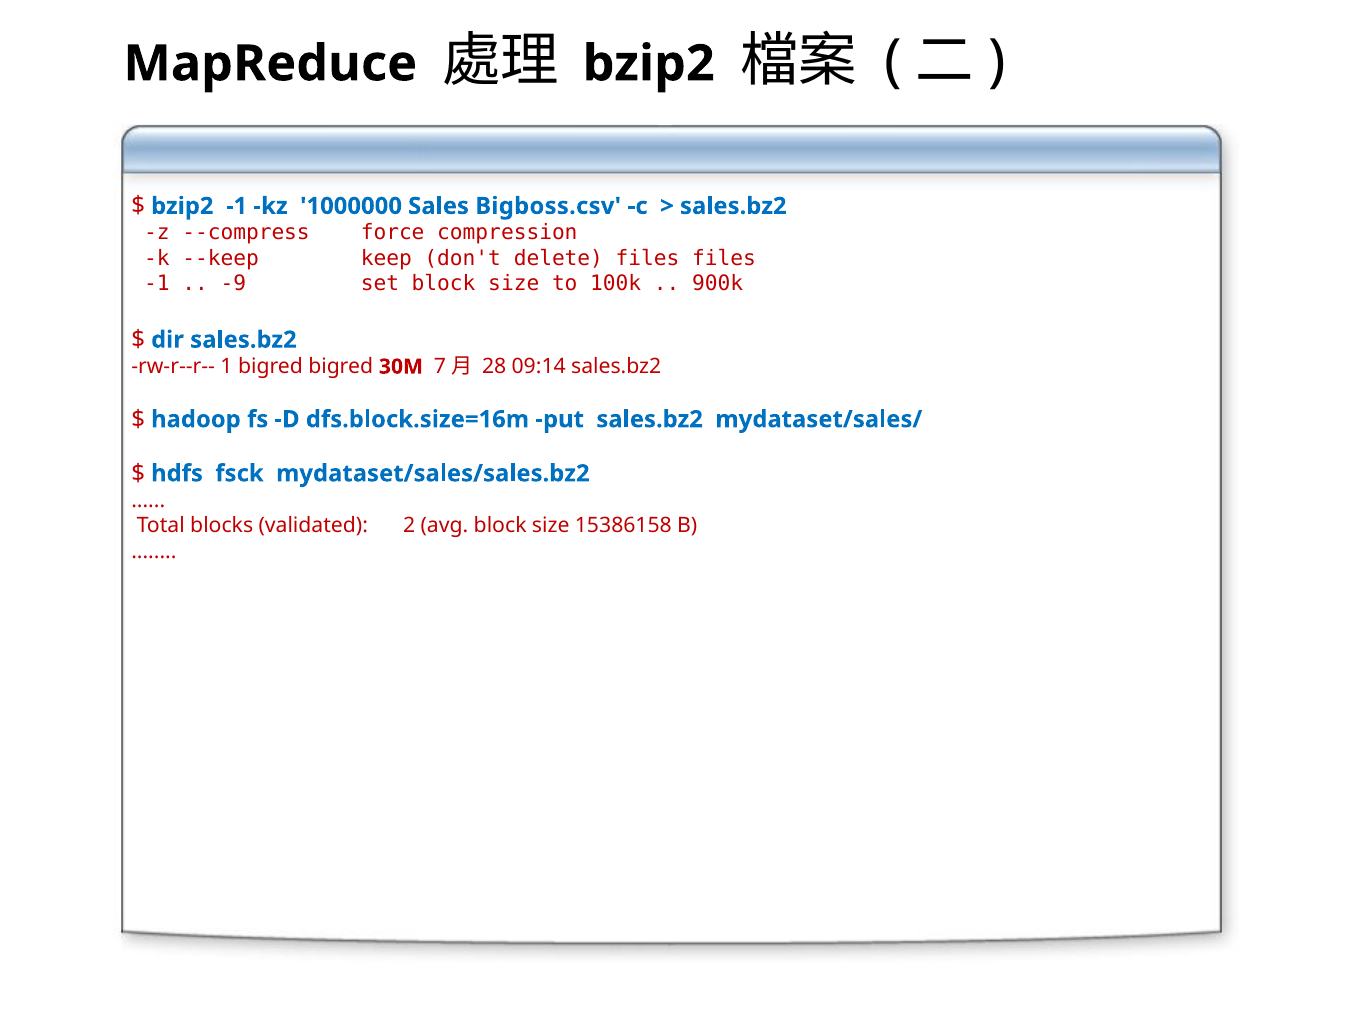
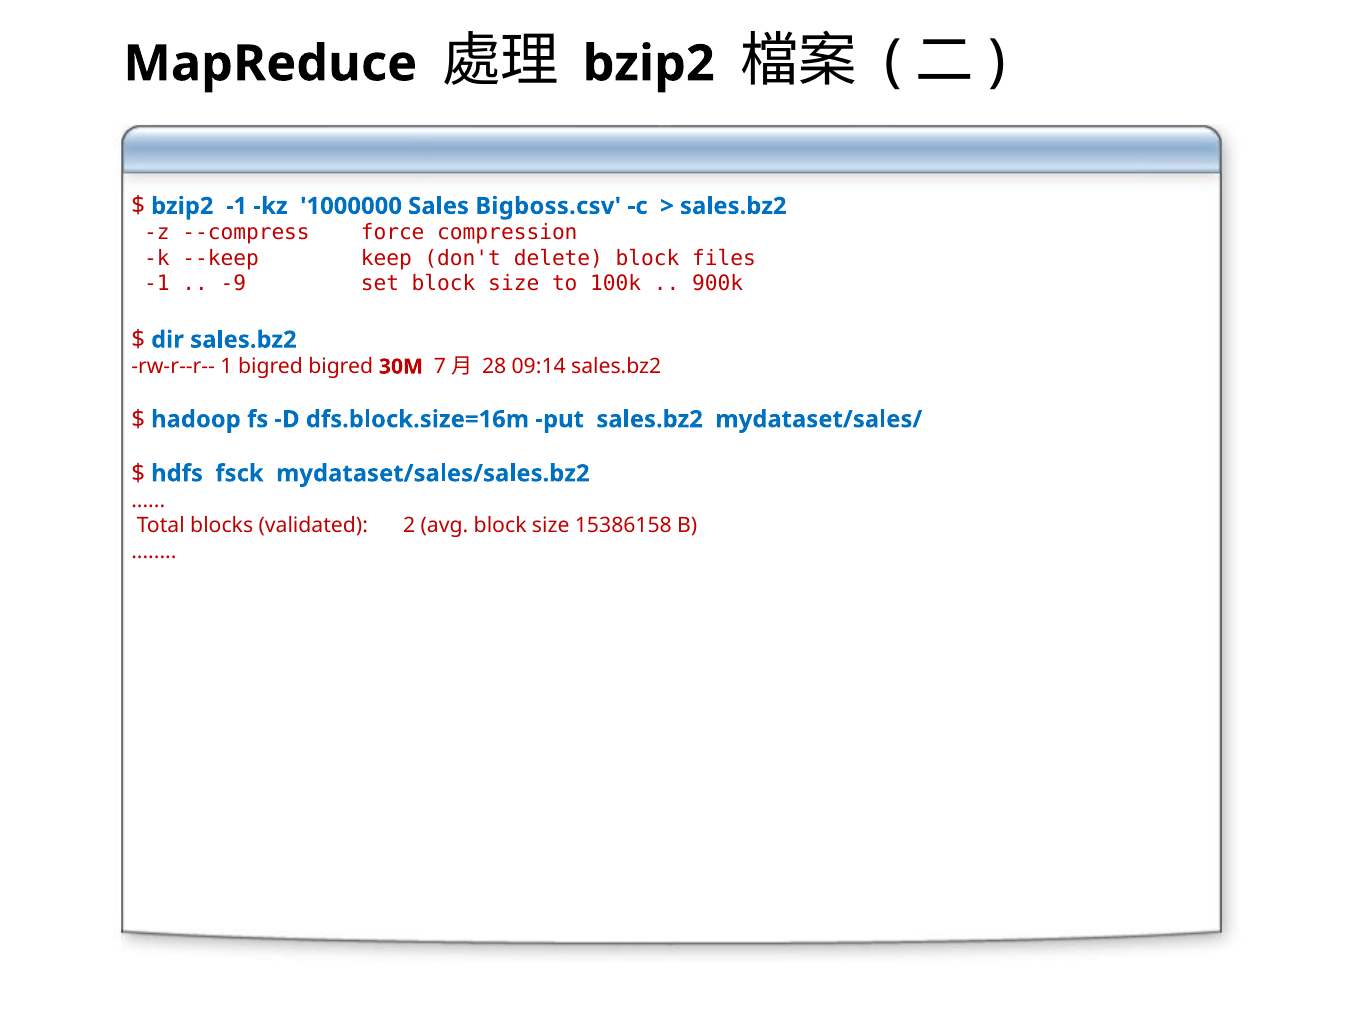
delete files: files -> block
